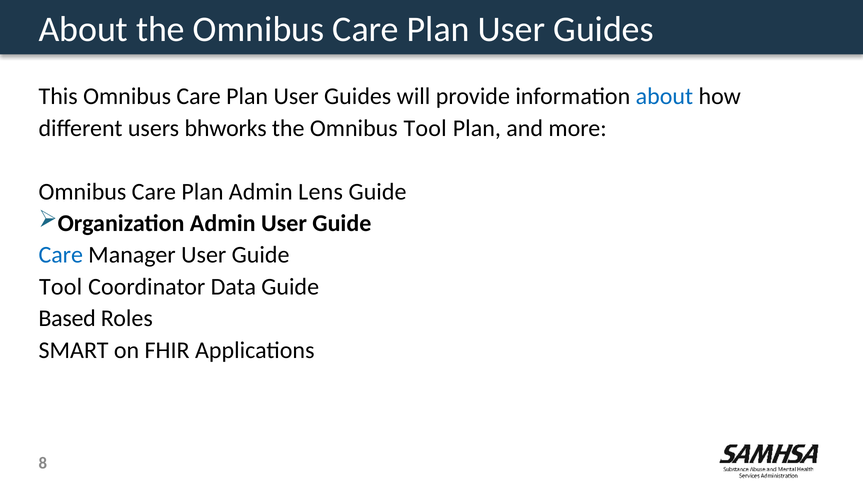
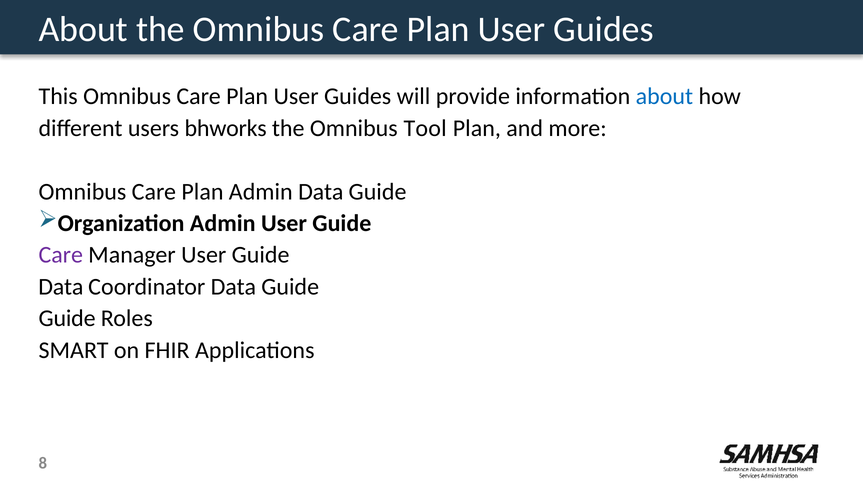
Admin Lens: Lens -> Data
Care at (61, 255) colour: blue -> purple
Tool at (61, 286): Tool -> Data
Based at (67, 318): Based -> Guide
